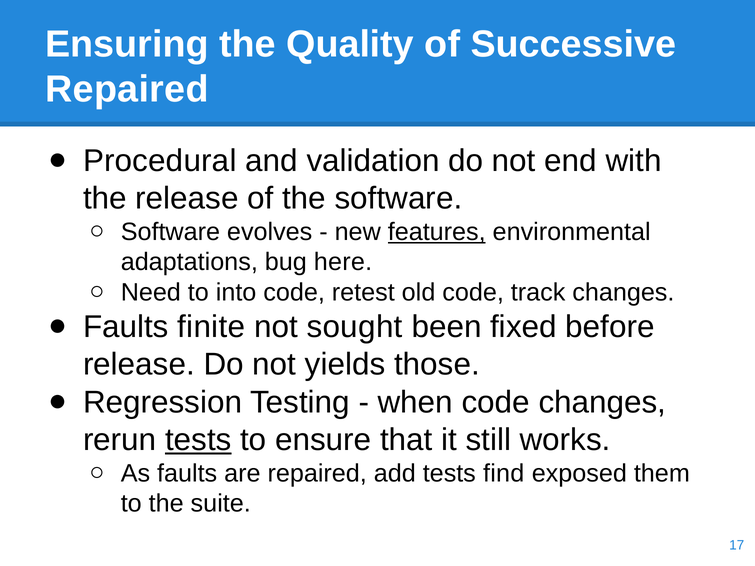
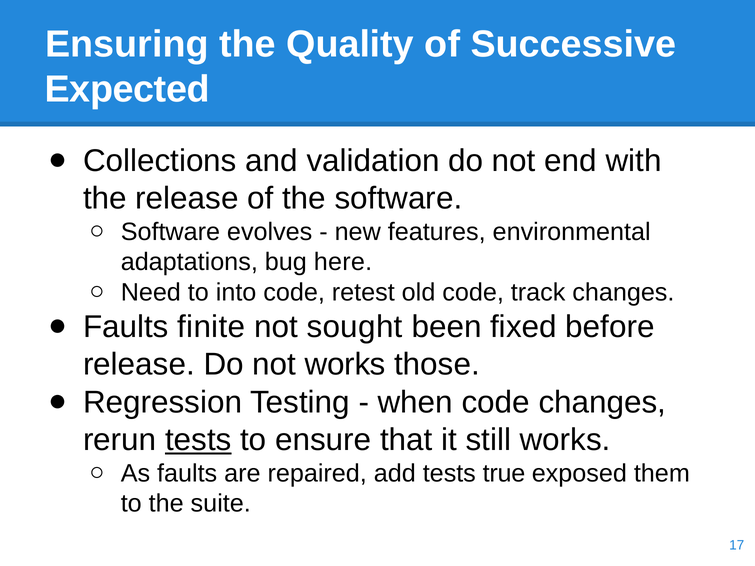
Repaired at (127, 89): Repaired -> Expected
Procedural: Procedural -> Collections
features underline: present -> none
not yields: yields -> works
find: find -> true
